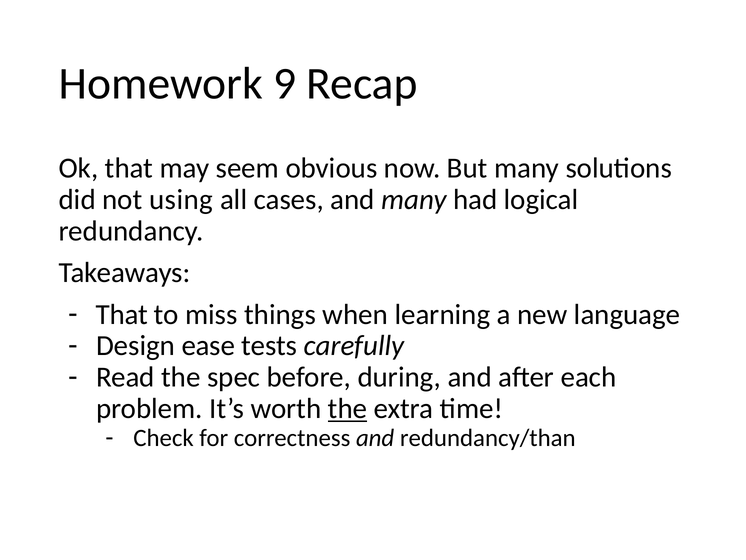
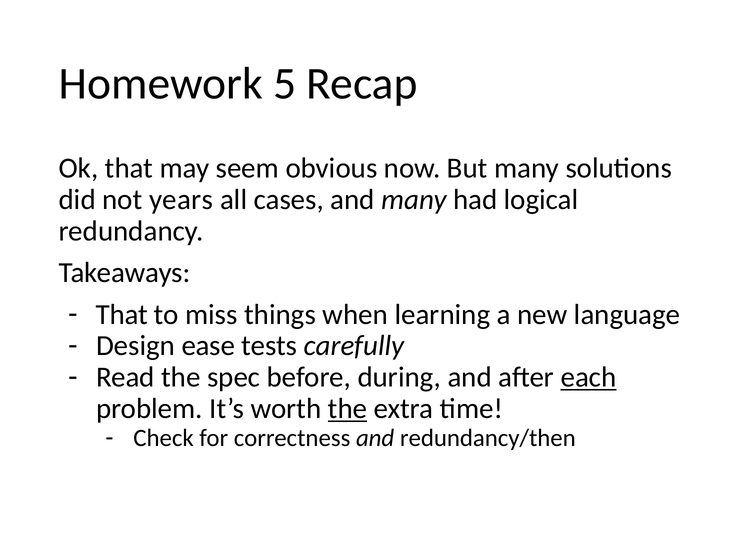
9: 9 -> 5
using: using -> years
each underline: none -> present
redundancy/than: redundancy/than -> redundancy/then
